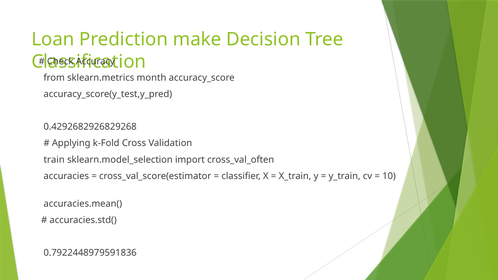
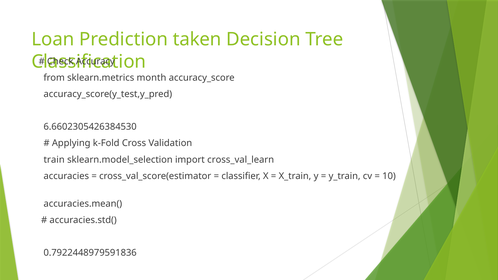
make: make -> taken
0.4292682926829268: 0.4292682926829268 -> 6.6602305426384530
cross_val_often: cross_val_often -> cross_val_learn
